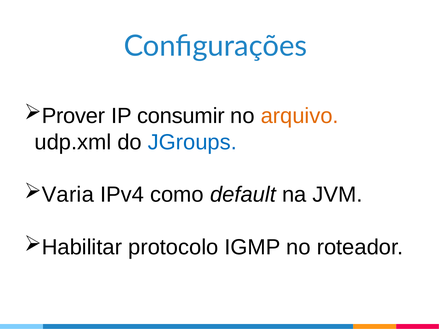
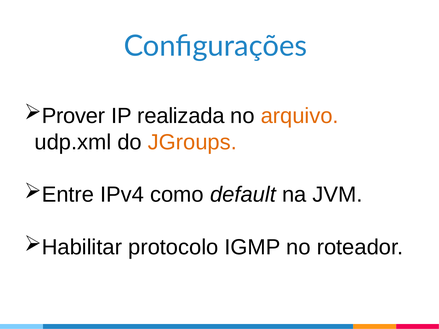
consumir: consumir -> realizada
JGroups colour: blue -> orange
Varia: Varia -> Entre
